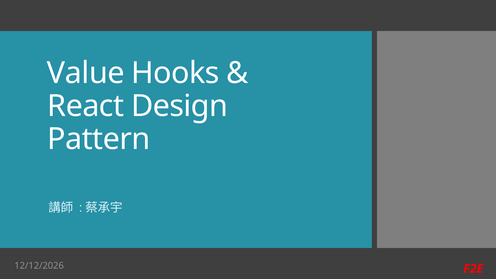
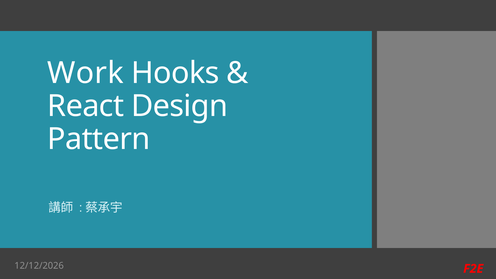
Value: Value -> Work
